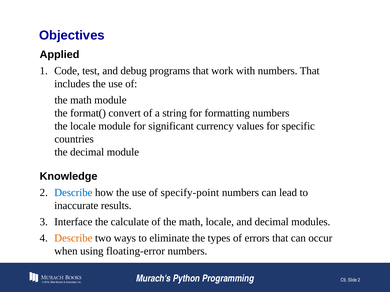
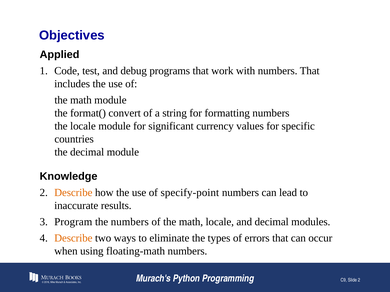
Describe at (73, 193) colour: blue -> orange
Interface: Interface -> Program
the calculate: calculate -> numbers
floating-error: floating-error -> floating-math
